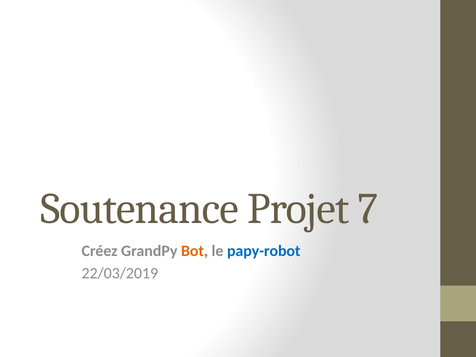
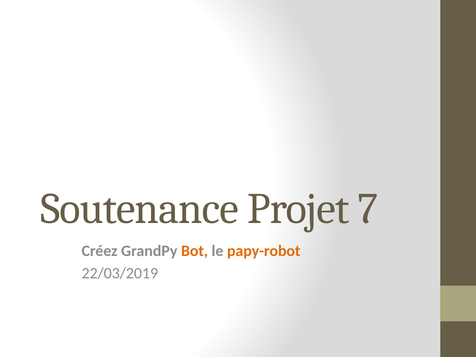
papy-robot colour: blue -> orange
